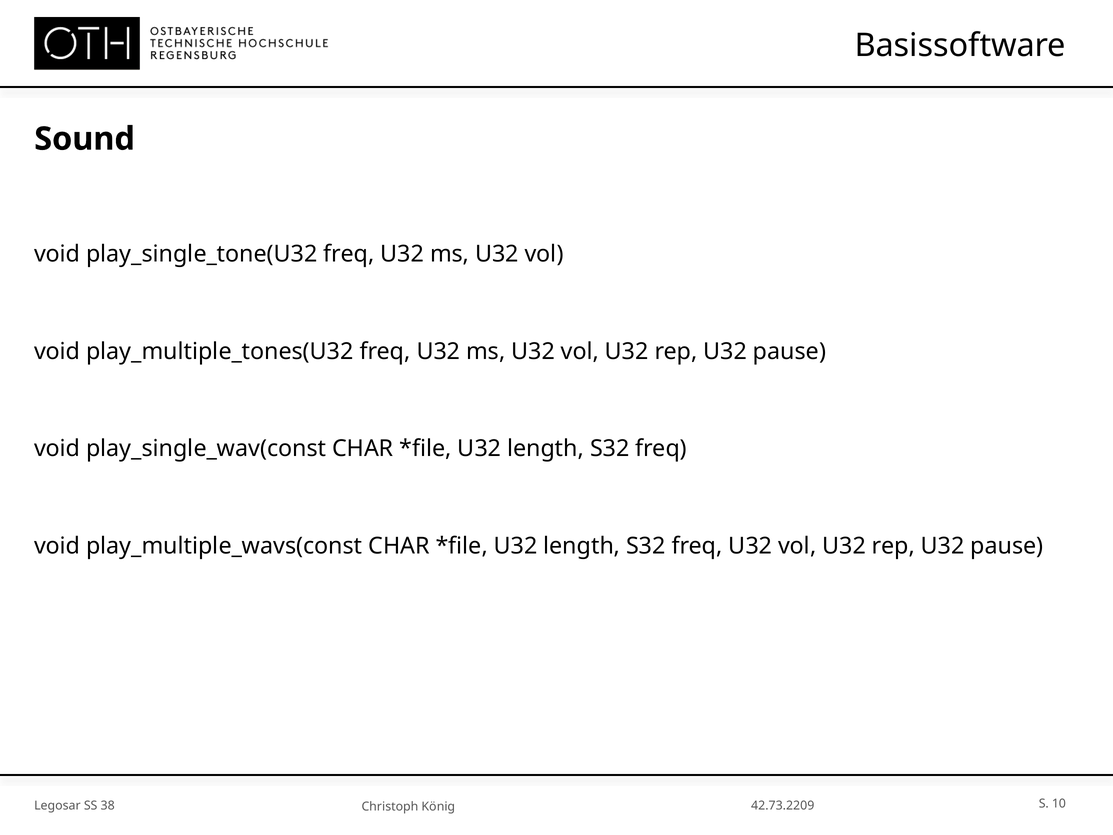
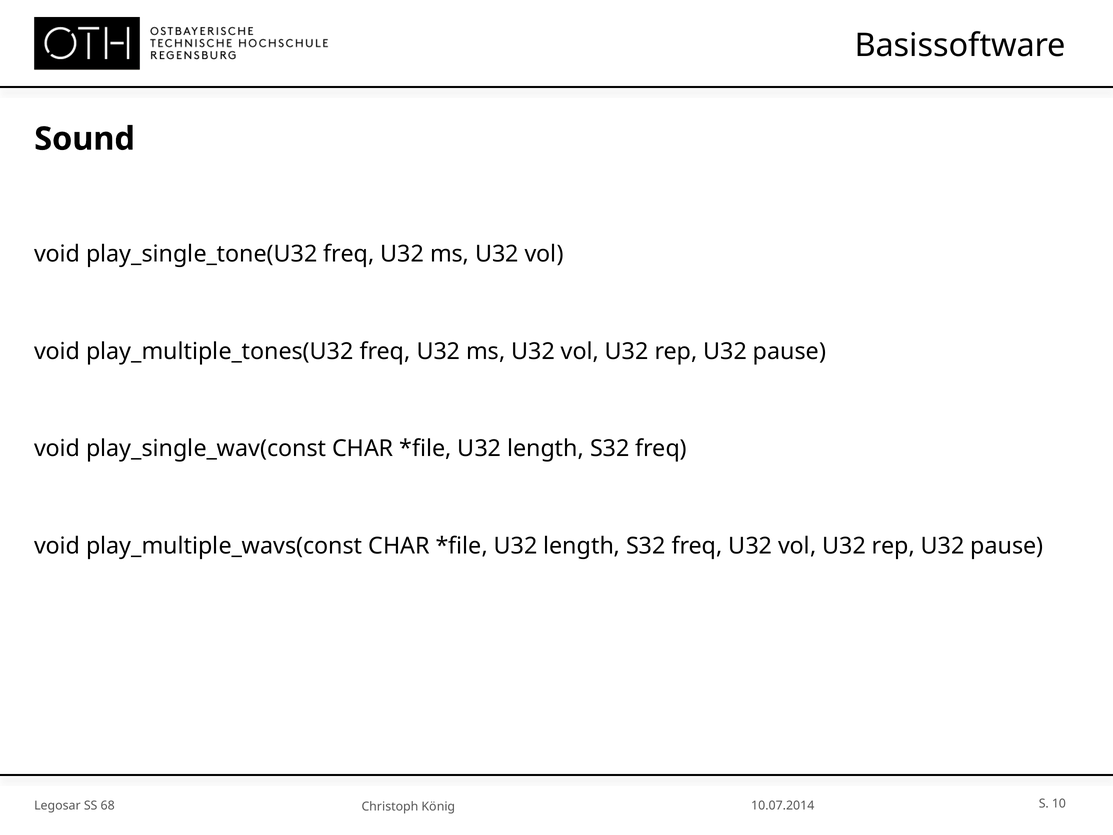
38: 38 -> 68
42.73.2209: 42.73.2209 -> 10.07.2014
